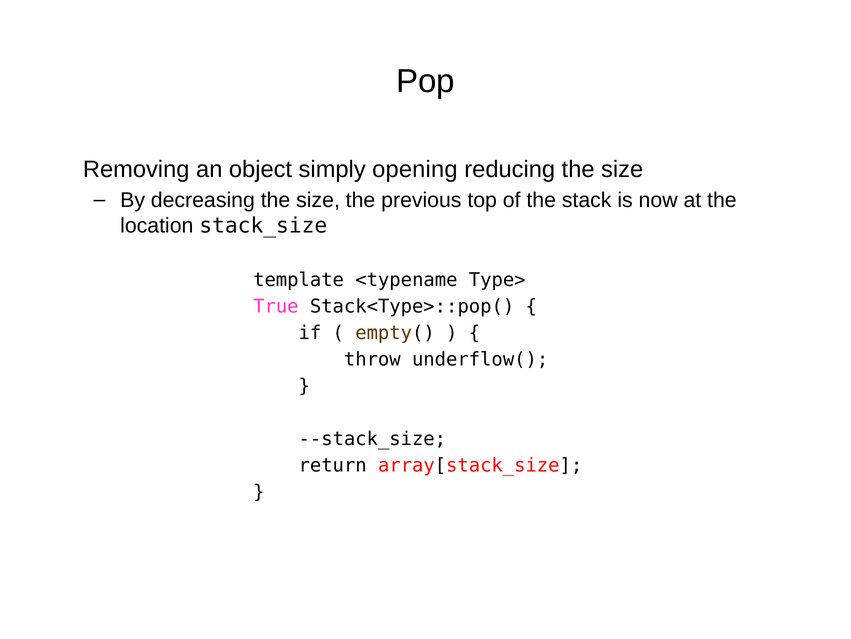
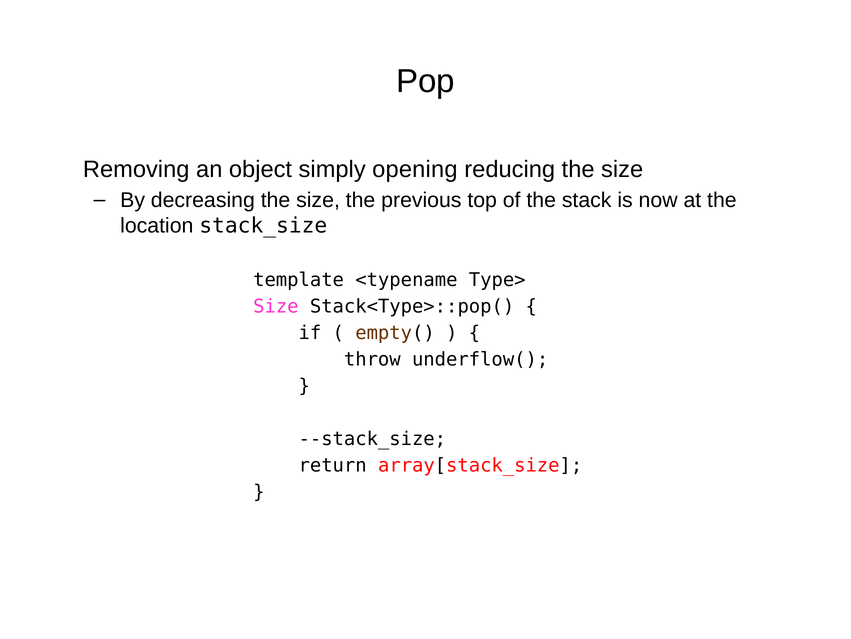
True at (276, 306): True -> Size
